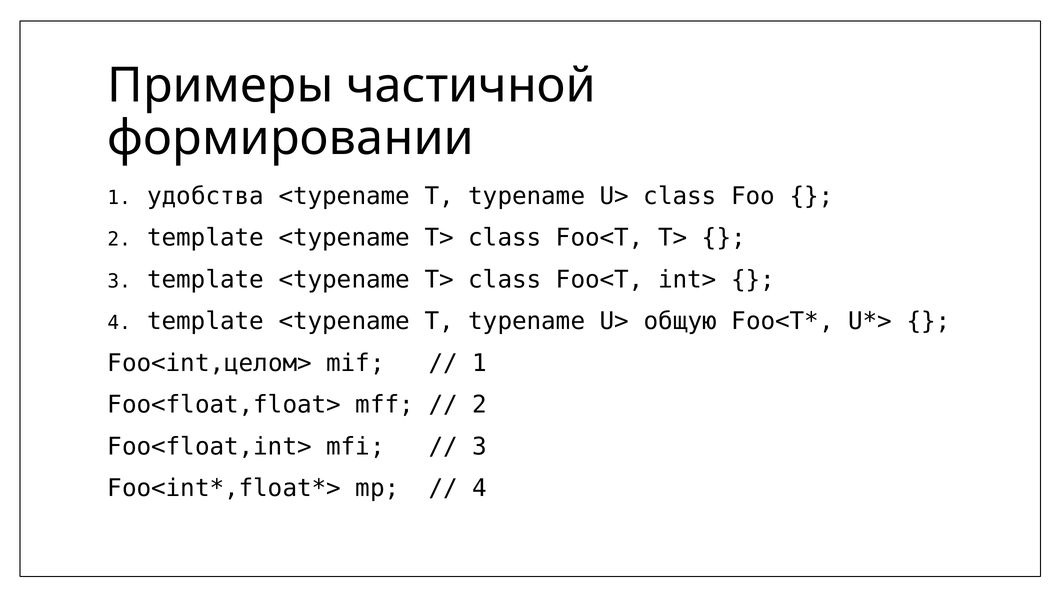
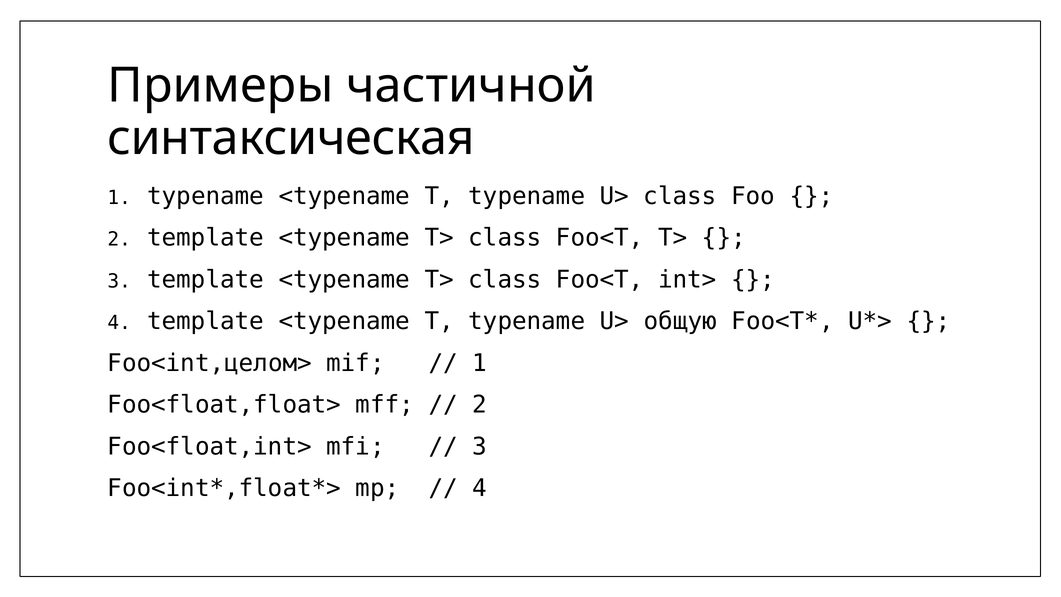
формировании: формировании -> синтаксическая
1 удобства: удобства -> typename
